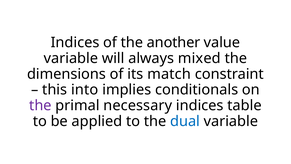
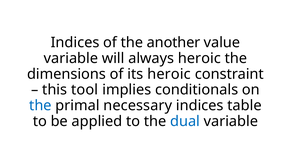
always mixed: mixed -> heroic
its match: match -> heroic
into: into -> tool
the at (40, 105) colour: purple -> blue
